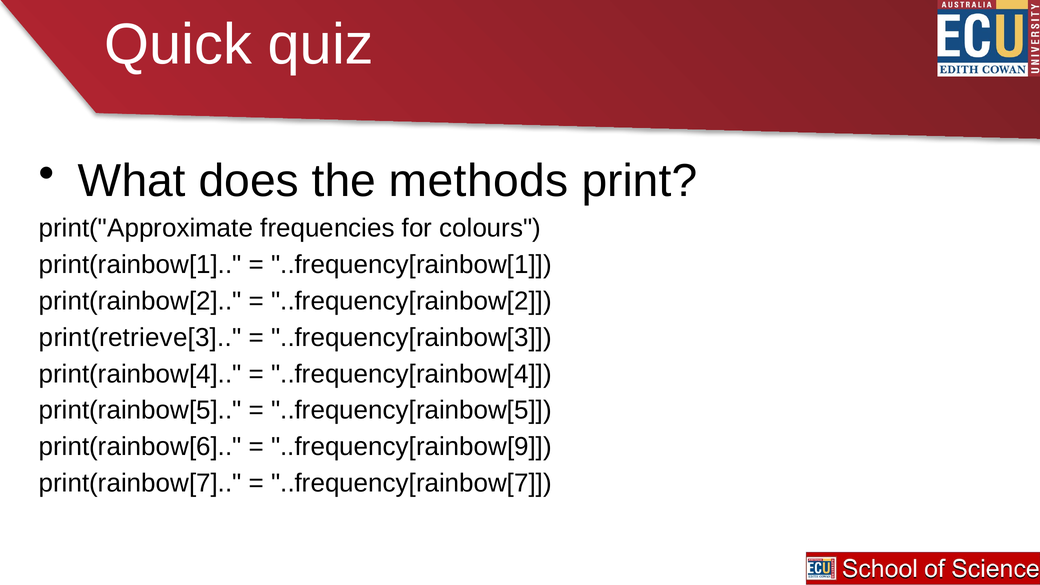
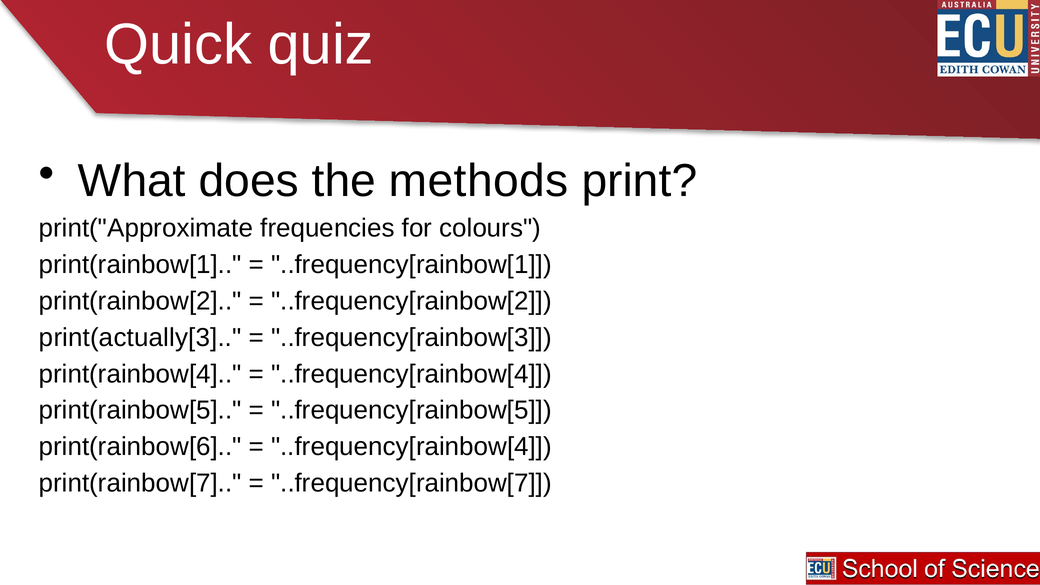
print(retrieve[3: print(retrieve[3 -> print(actually[3
..frequency[rainbow[9 at (411, 447): ..frequency[rainbow[9 -> ..frequency[rainbow[4
